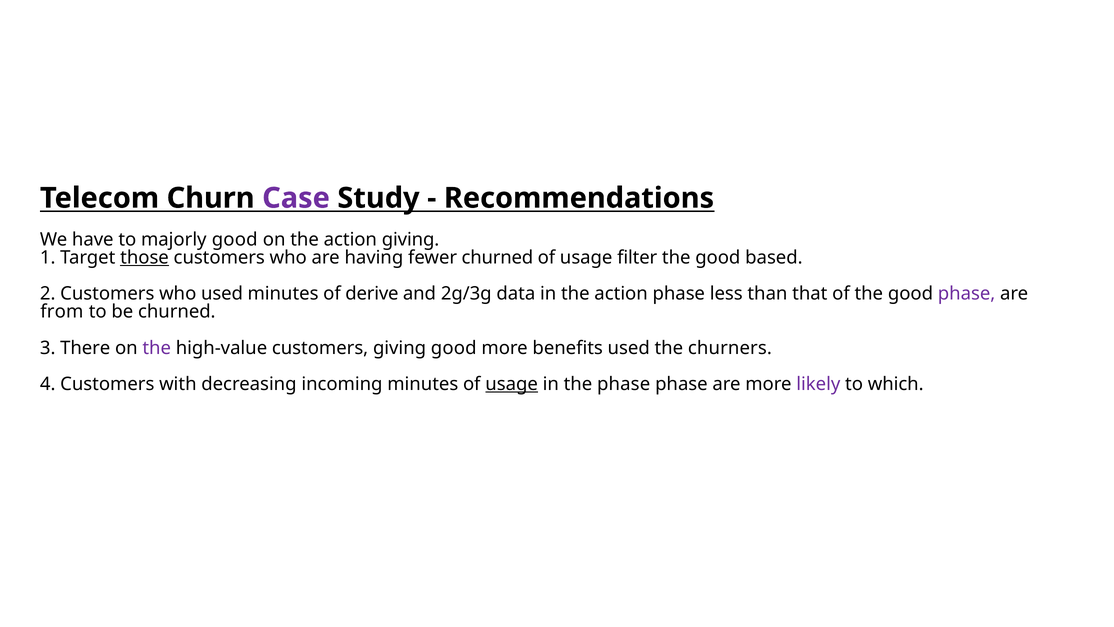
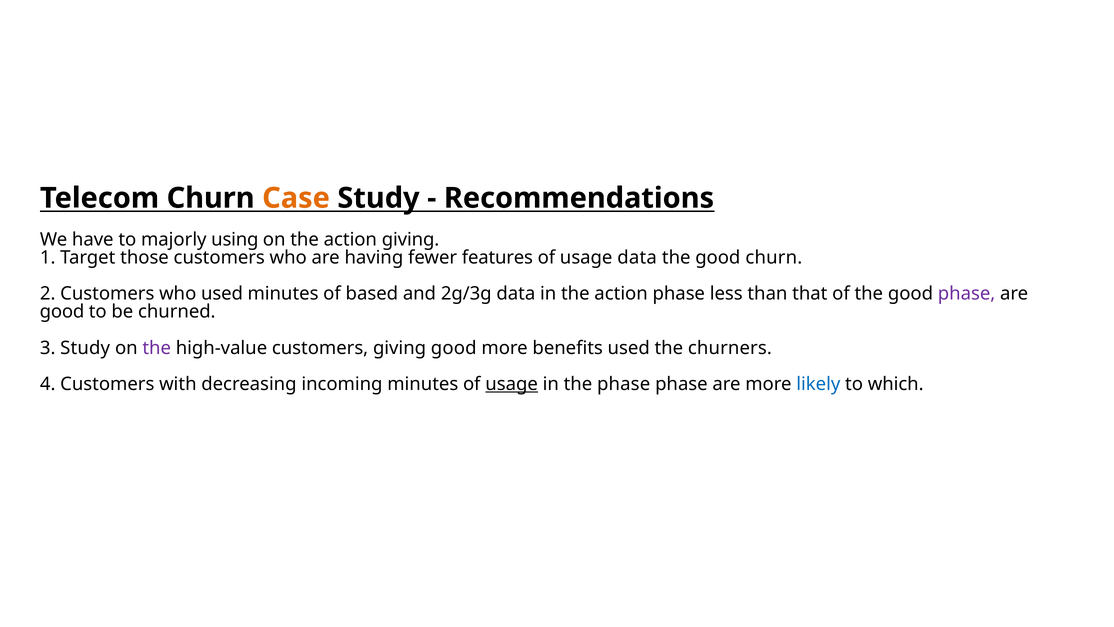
Case colour: purple -> orange
majorly good: good -> using
those underline: present -> none
fewer churned: churned -> features
usage filter: filter -> data
good based: based -> churn
derive: derive -> based
from at (62, 312): from -> good
3 There: There -> Study
likely colour: purple -> blue
